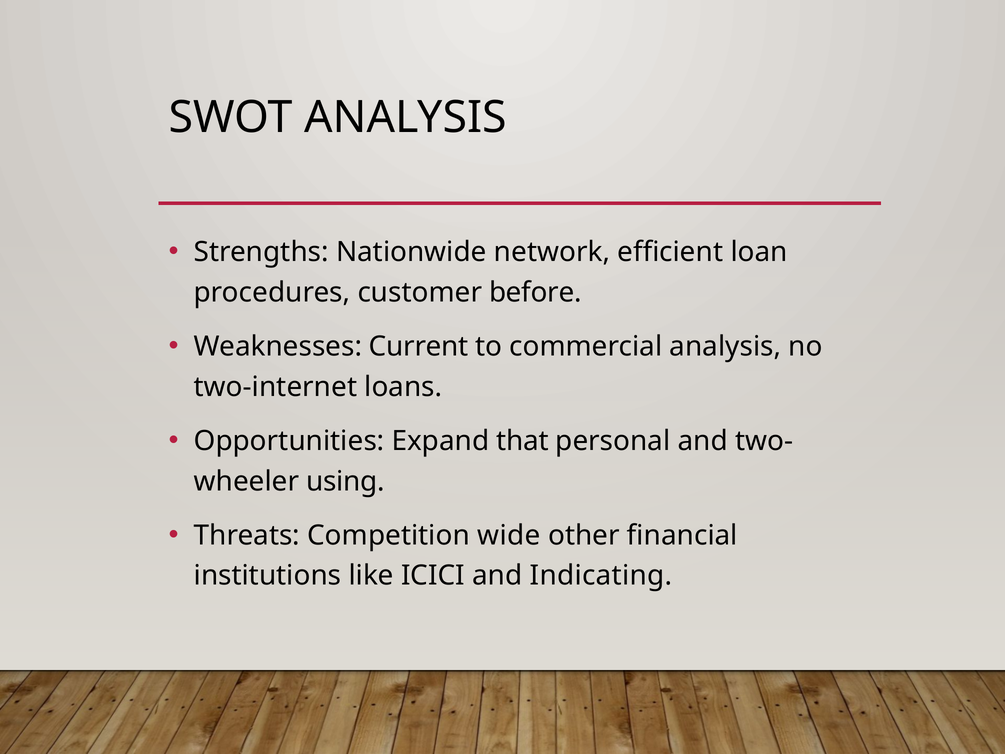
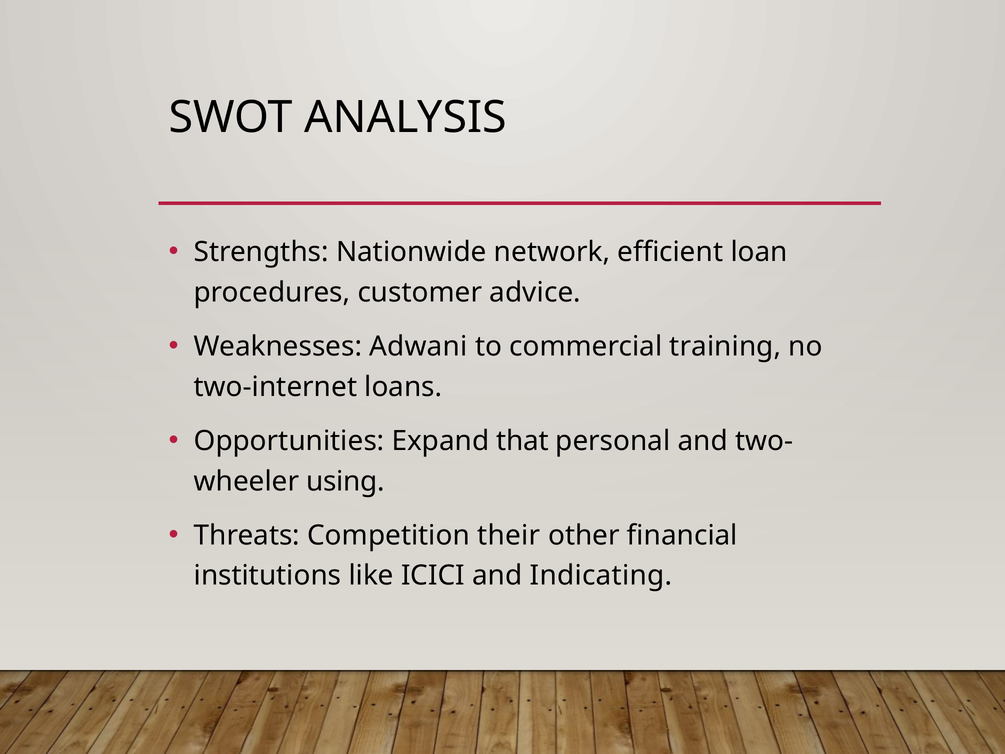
before: before -> advice
Current: Current -> Adwani
commercial analysis: analysis -> training
wide: wide -> their
